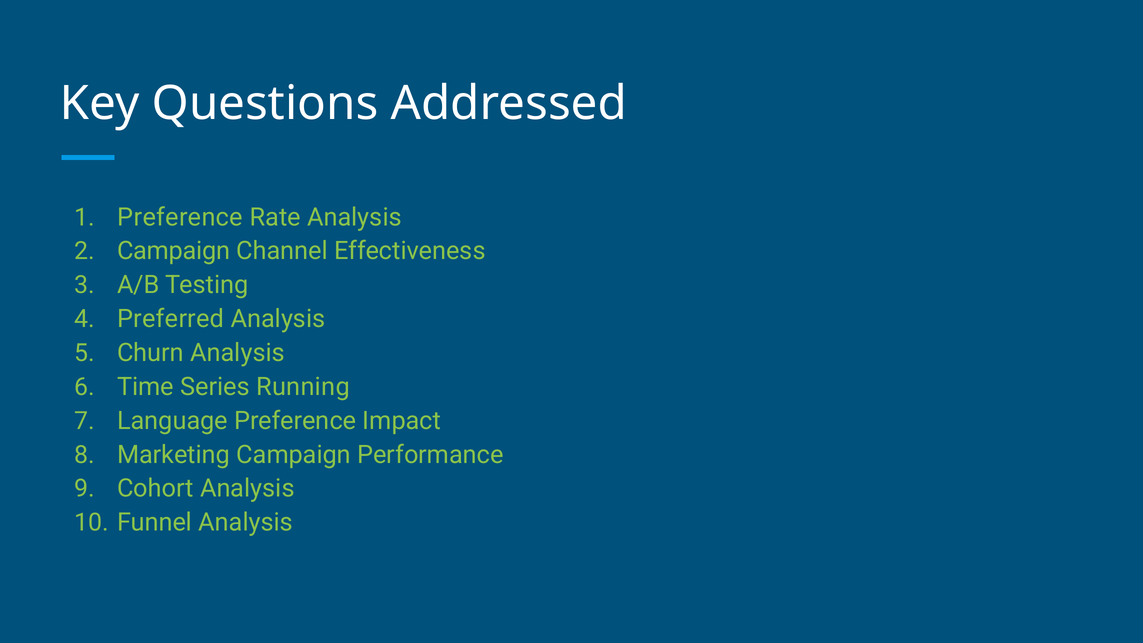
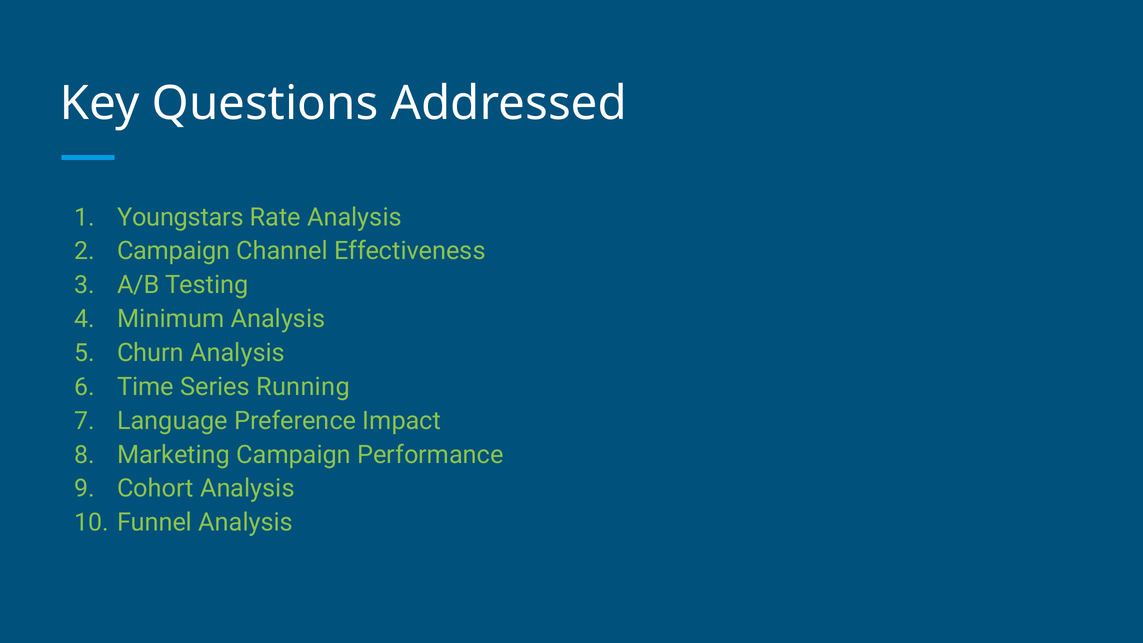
Preference at (180, 217): Preference -> Youngstars
Preferred: Preferred -> Minimum
